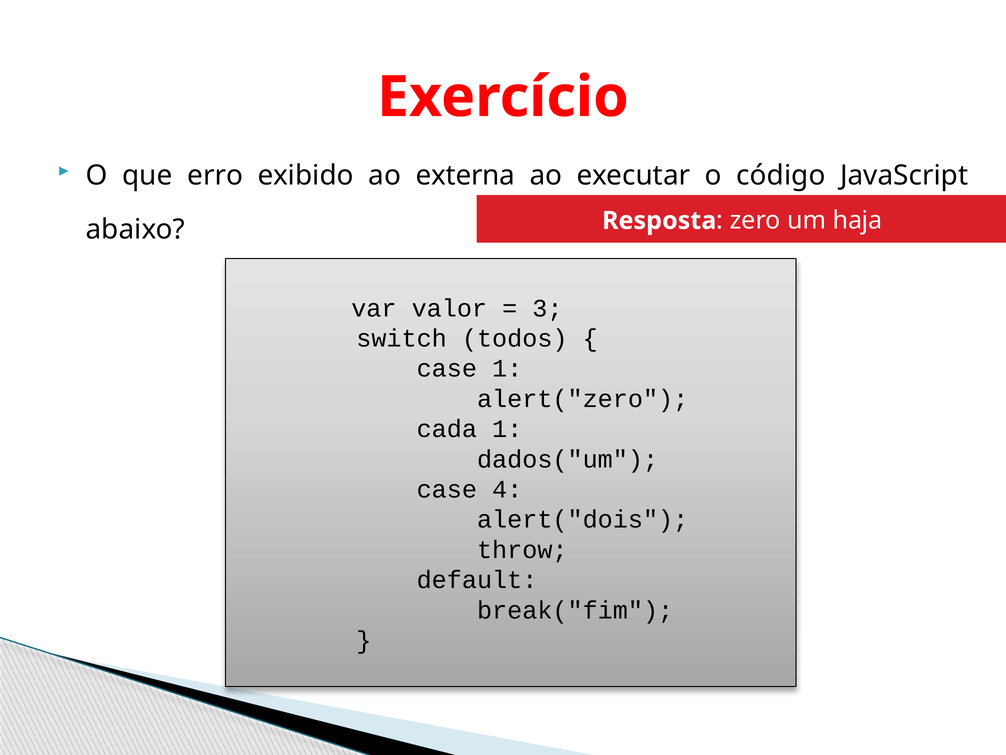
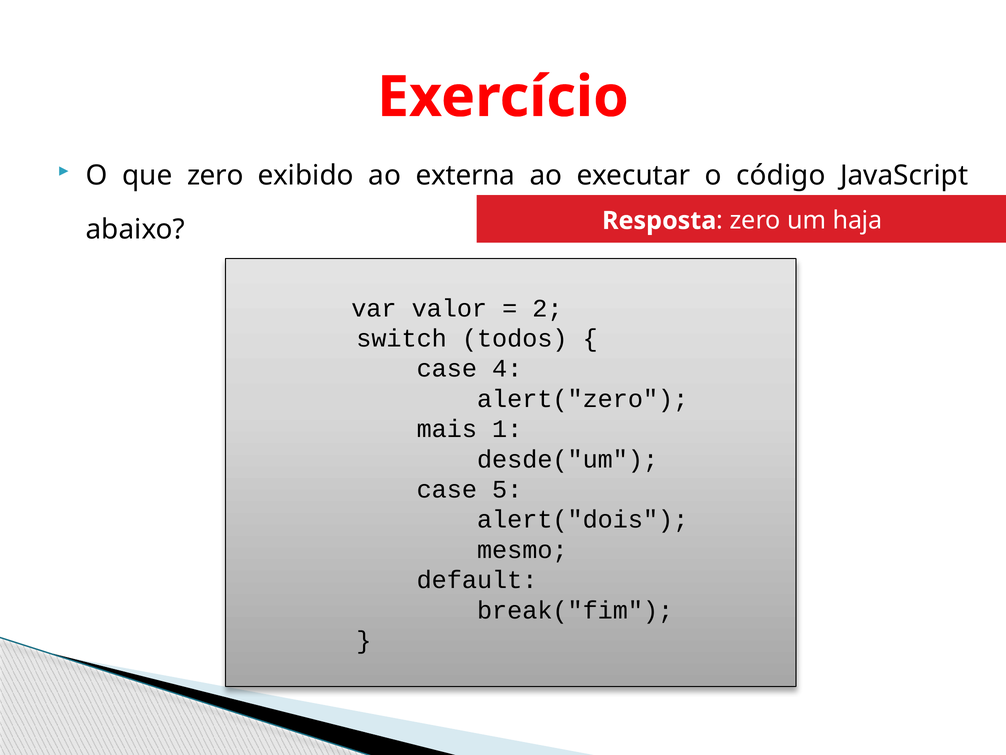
que erro: erro -> zero
3: 3 -> 2
case 1: 1 -> 4
cada: cada -> mais
dados("um: dados("um -> desde("um
4: 4 -> 5
throw: throw -> mesmo
